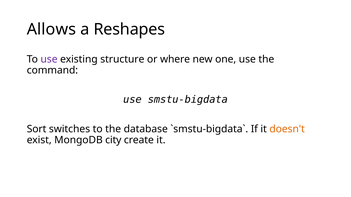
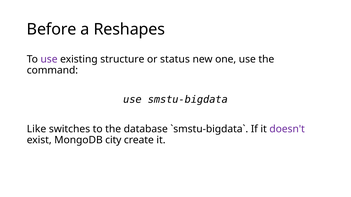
Allows: Allows -> Before
where: where -> status
Sort: Sort -> Like
doesn't colour: orange -> purple
